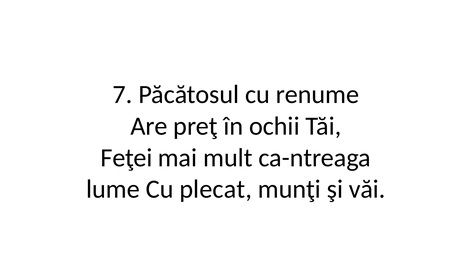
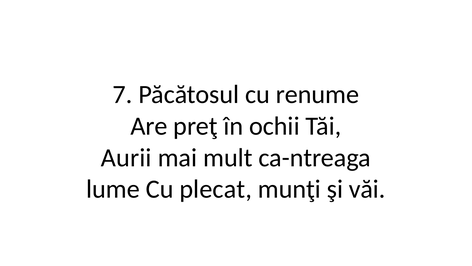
Feţei: Feţei -> Aurii
